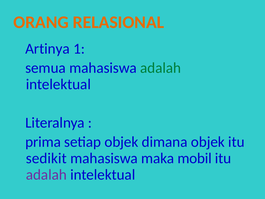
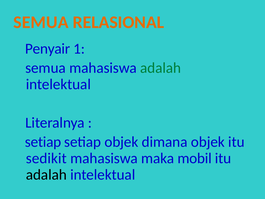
ORANG at (41, 22): ORANG -> SEMUA
Artinya: Artinya -> Penyair
prima at (43, 142): prima -> setiap
adalah at (46, 174) colour: purple -> black
